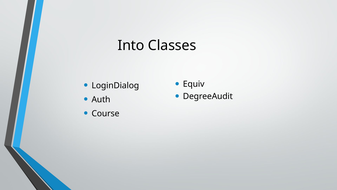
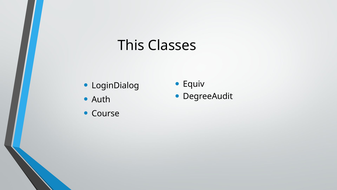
Into: Into -> This
